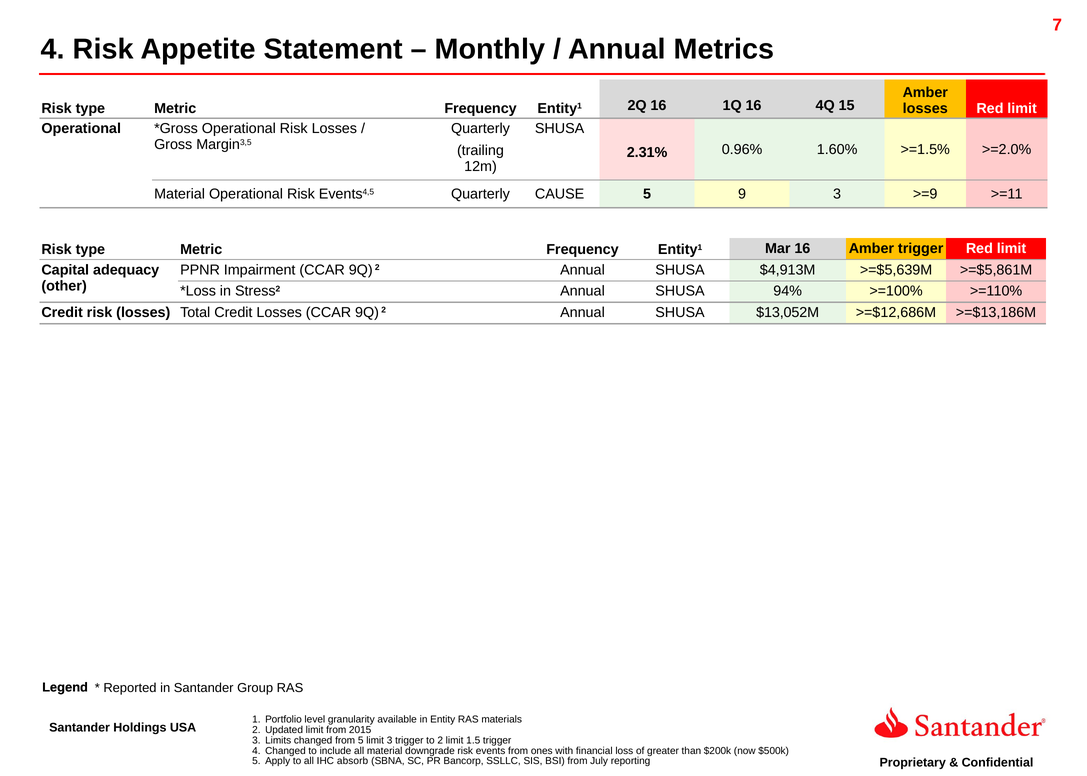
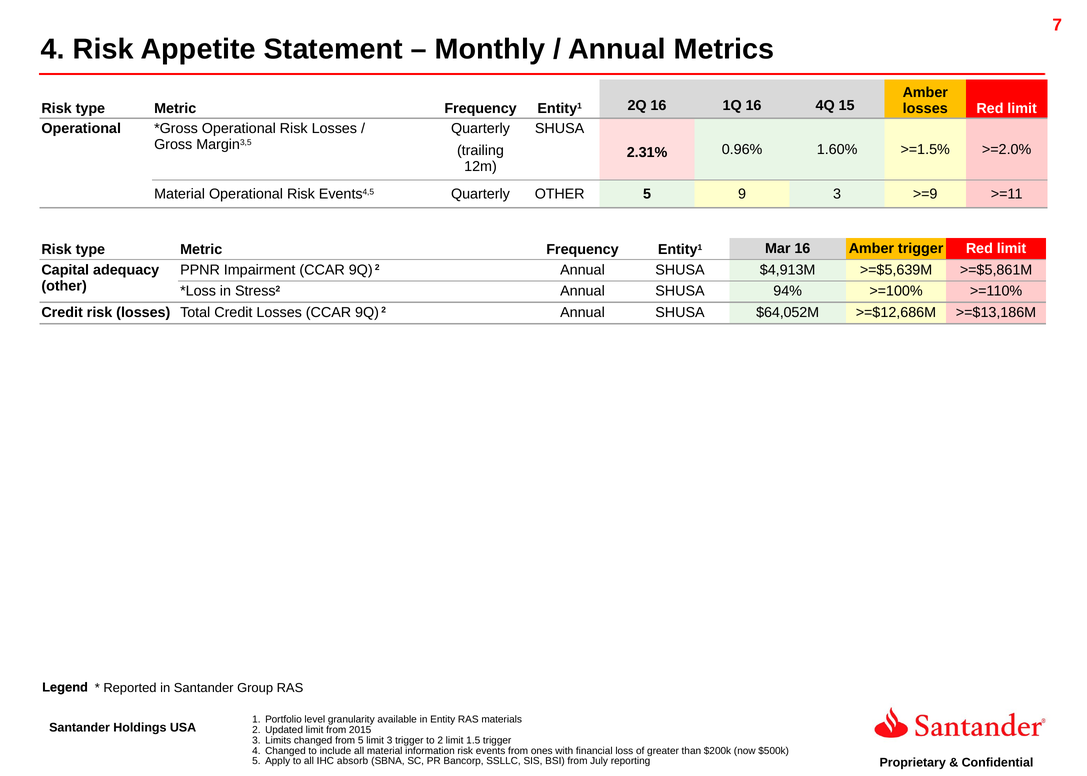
Quarterly CAUSE: CAUSE -> OTHER
$13,052M: $13,052M -> $64,052M
downgrade: downgrade -> information
